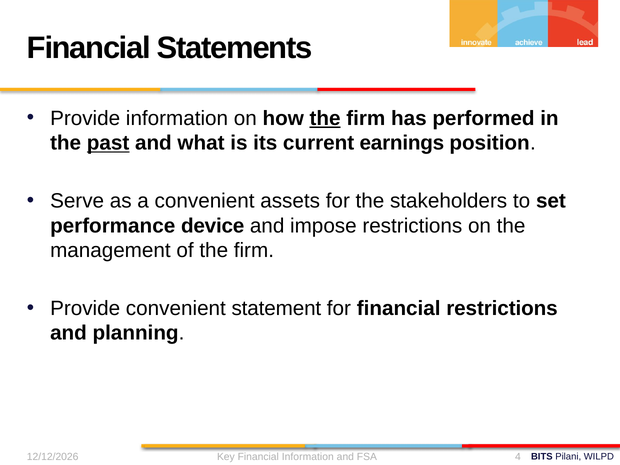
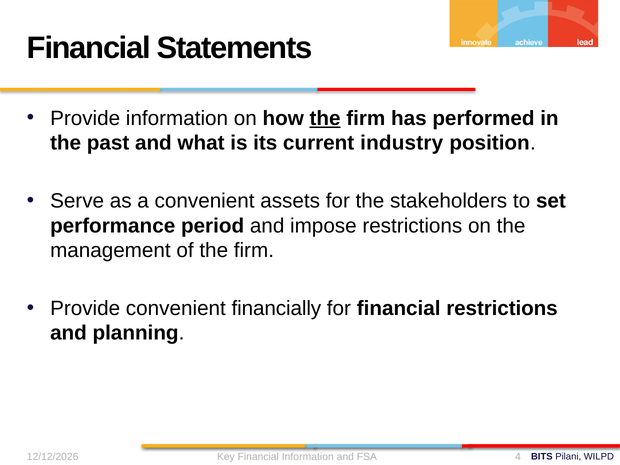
past underline: present -> none
earnings: earnings -> industry
device: device -> period
statement: statement -> financially
